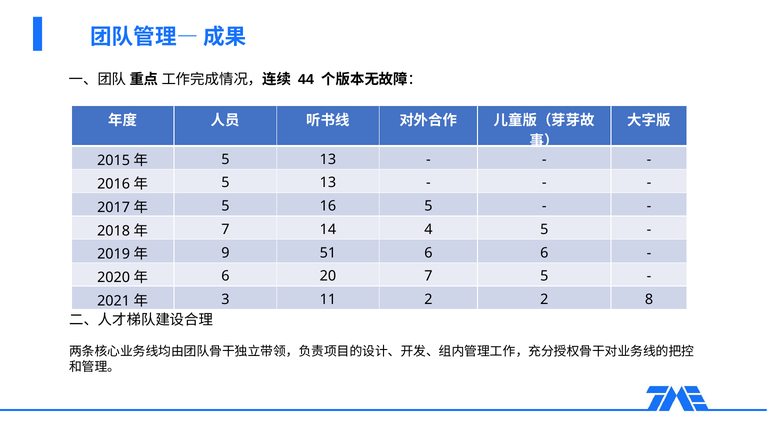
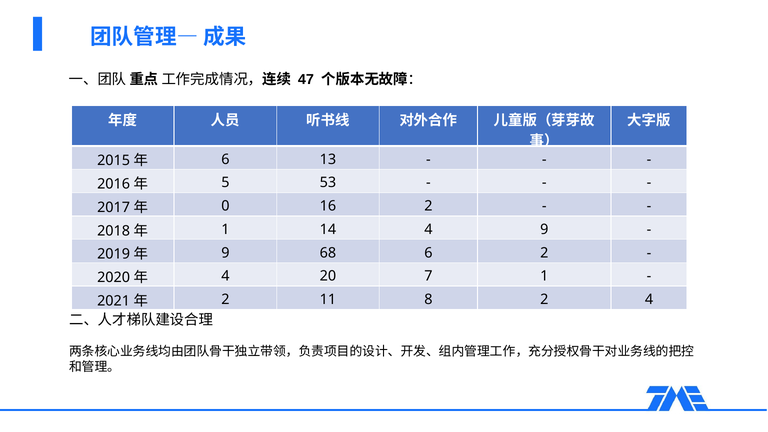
44: 44 -> 47
5 at (225, 159): 5 -> 6
13 at (328, 183): 13 -> 53
5 at (225, 206): 5 -> 0
16 5: 5 -> 2
7 at (225, 229): 7 -> 1
4 5: 5 -> 9
51: 51 -> 68
6 6: 6 -> 2
6 at (225, 276): 6 -> 4
7 5: 5 -> 1
3 at (225, 300): 3 -> 2
11 2: 2 -> 8
2 8: 8 -> 4
